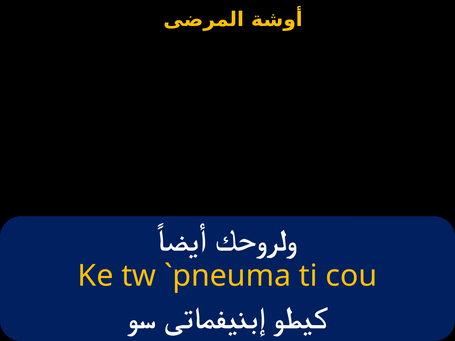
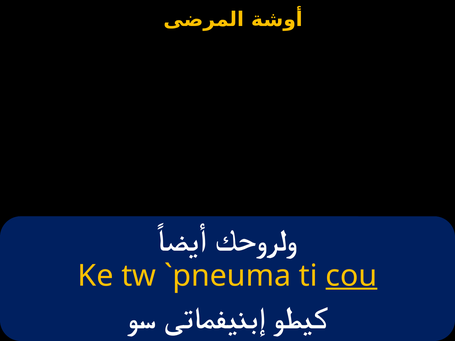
cou underline: none -> present
